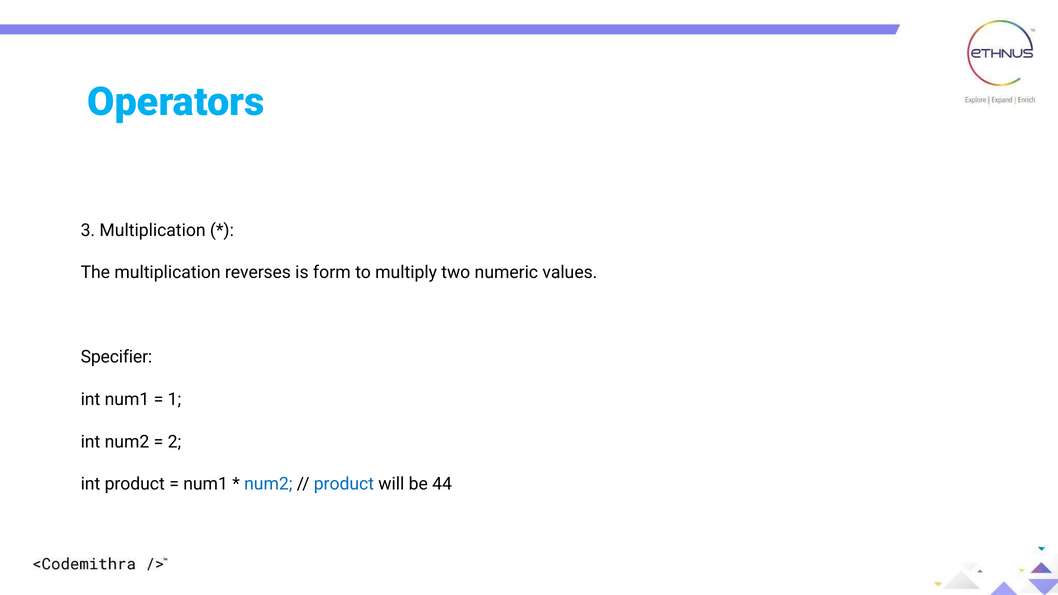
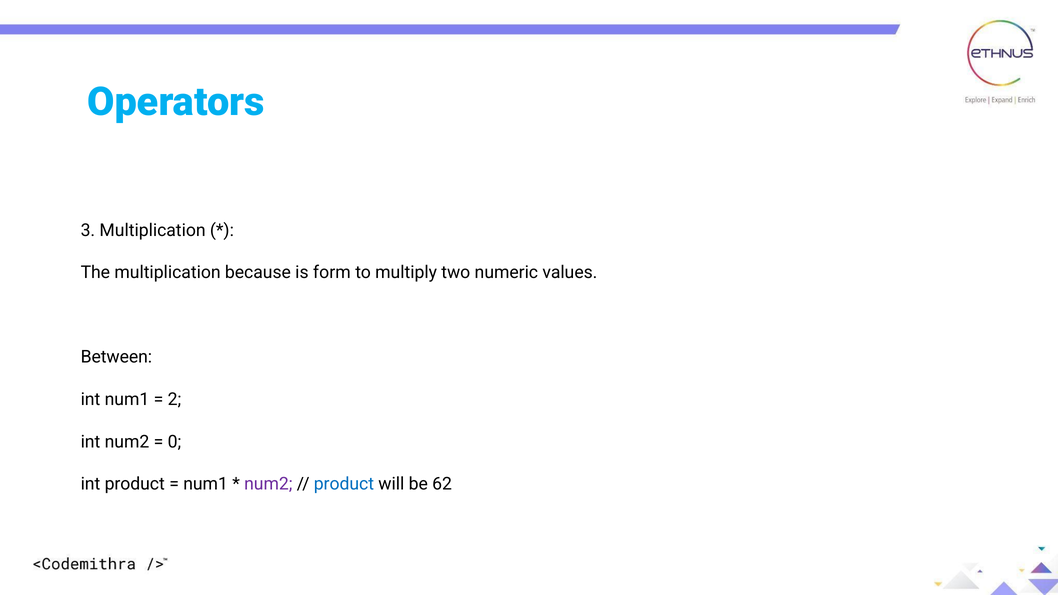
reverses: reverses -> because
Specifier: Specifier -> Between
1: 1 -> 2
2: 2 -> 0
num2 at (268, 484) colour: blue -> purple
44: 44 -> 62
